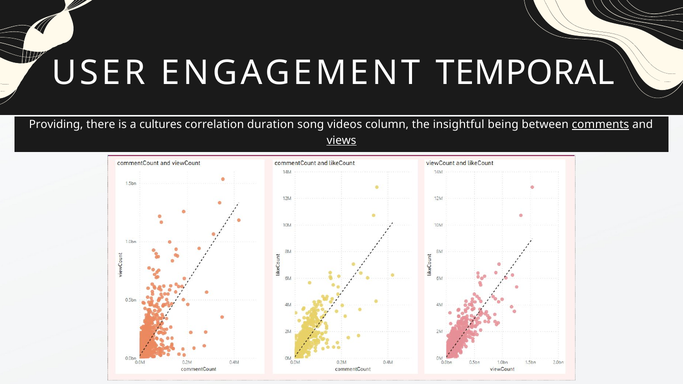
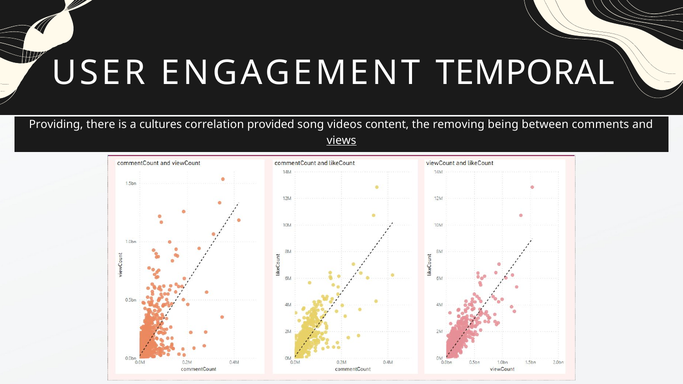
duration: duration -> provided
column: column -> content
insightful: insightful -> removing
comments underline: present -> none
